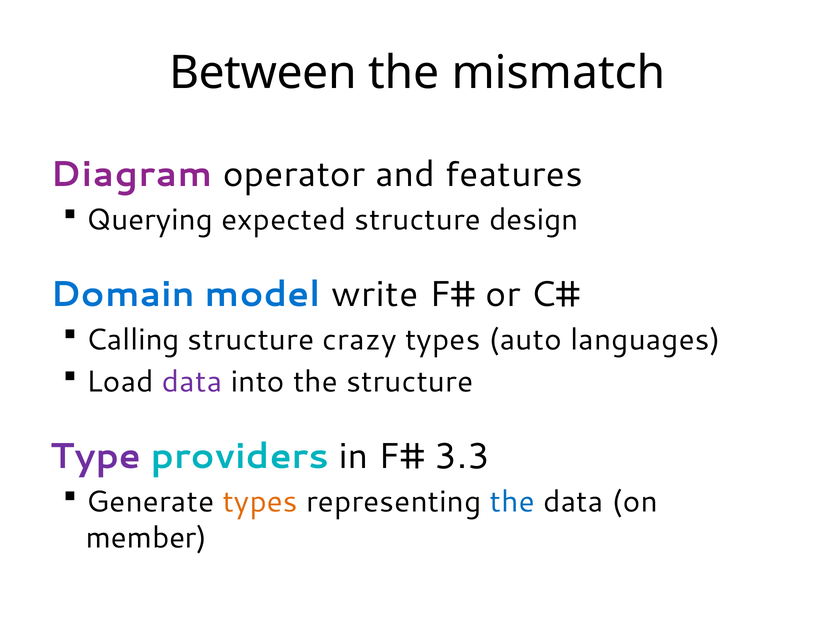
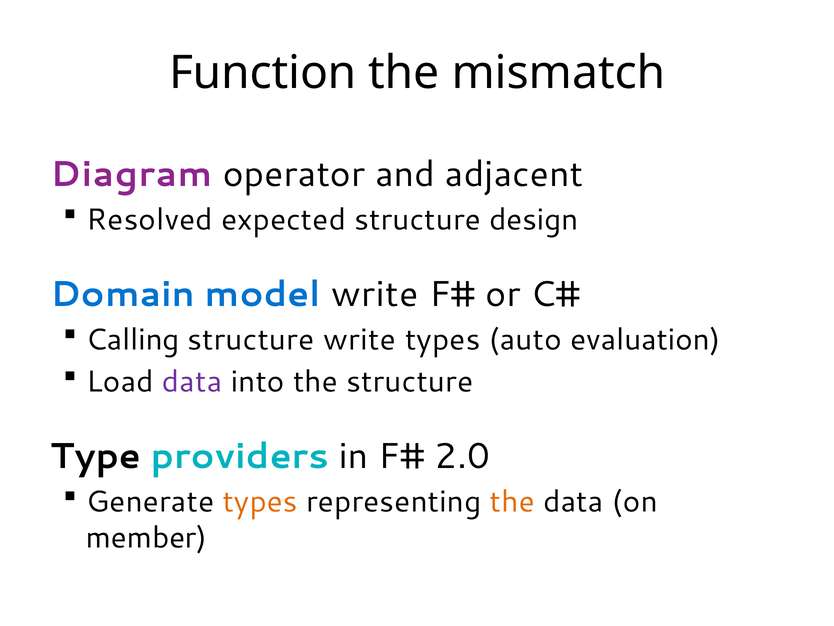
Between: Between -> Function
features: features -> adjacent
Querying: Querying -> Resolved
structure crazy: crazy -> write
languages: languages -> evaluation
Type colour: purple -> black
3.3: 3.3 -> 2.0
the at (512, 501) colour: blue -> orange
